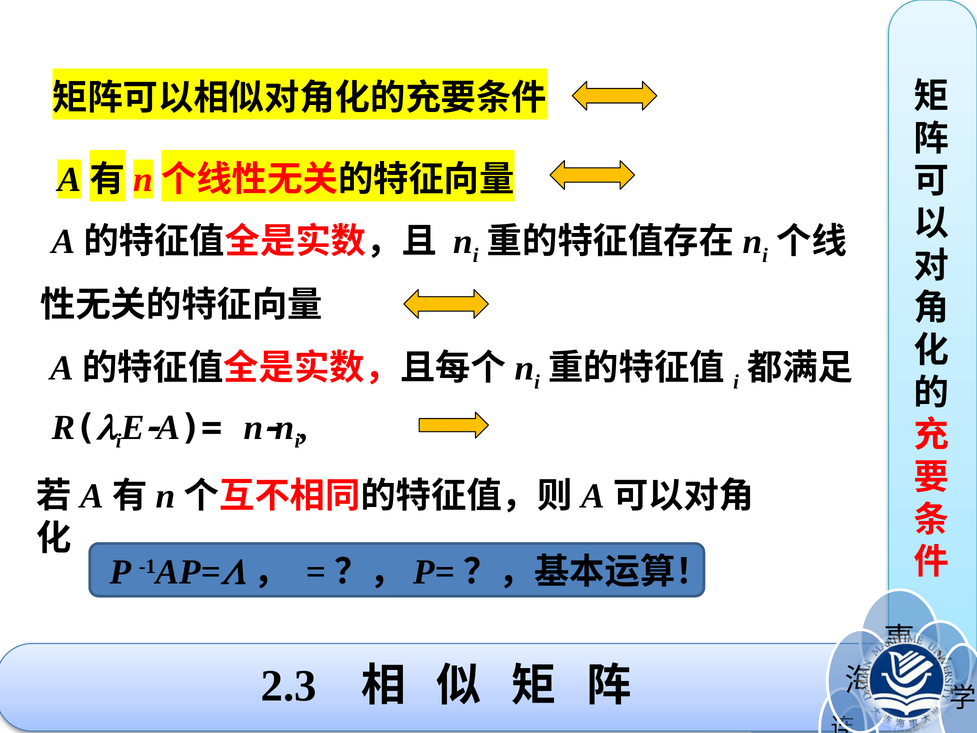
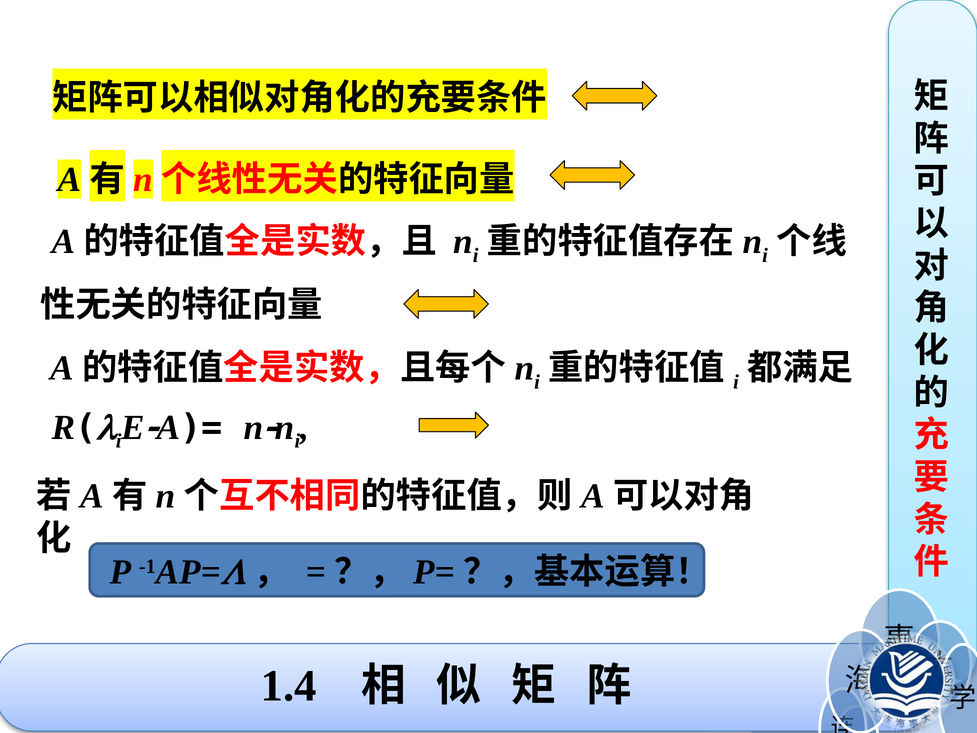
2.3: 2.3 -> 1.4
